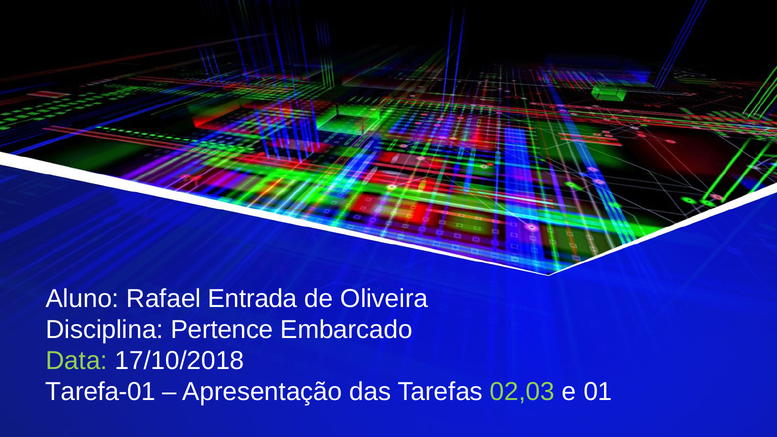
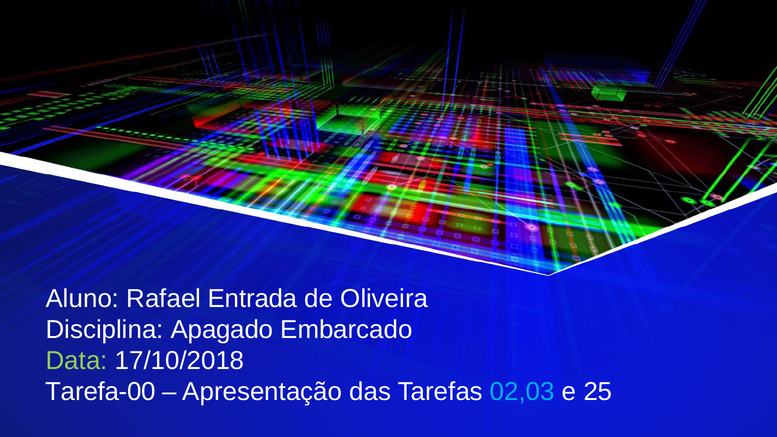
Pertence: Pertence -> Apagado
Tarefa-01: Tarefa-01 -> Tarefa-00
02,03 colour: light green -> light blue
01: 01 -> 25
